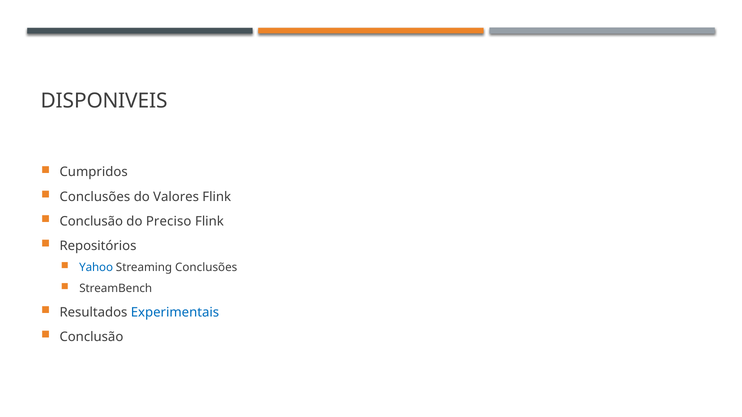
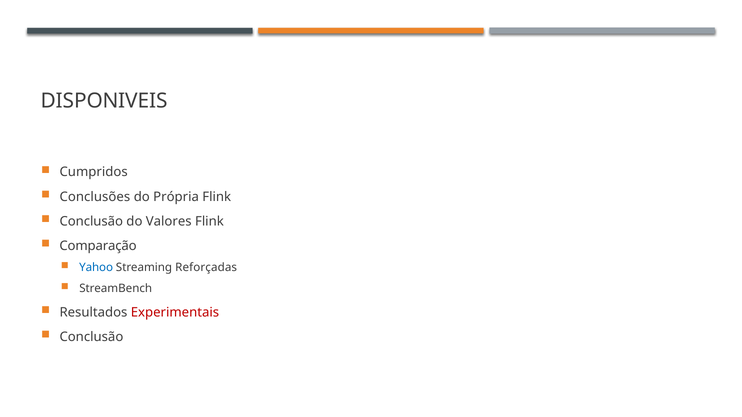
Valores: Valores -> Própria
Preciso: Preciso -> Valores
Repositórios: Repositórios -> Comparação
Streaming Conclusões: Conclusões -> Reforçadas
Experimentais colour: blue -> red
